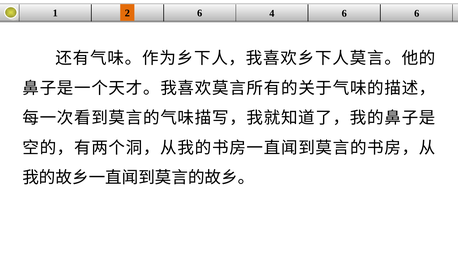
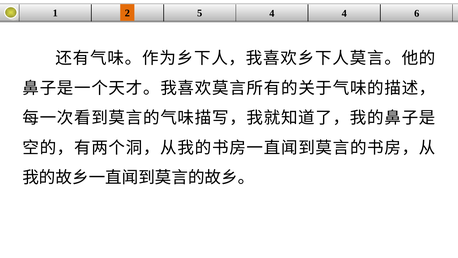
2 6: 6 -> 5
4 6: 6 -> 4
